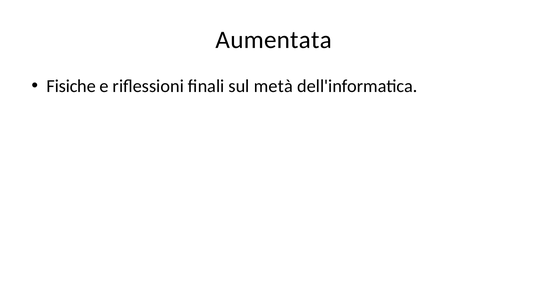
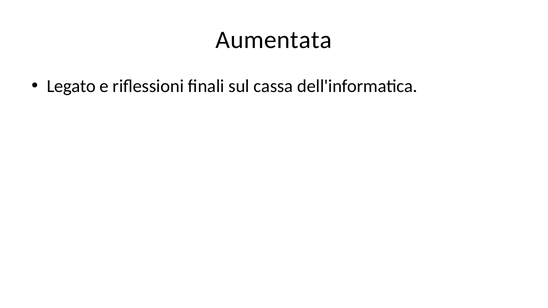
Fisiche: Fisiche -> Legato
metà: metà -> cassa
